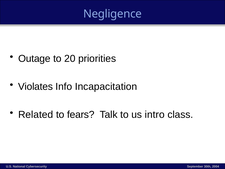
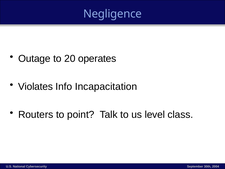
priorities: priorities -> operates
Related: Related -> Routers
fears: fears -> point
intro: intro -> level
